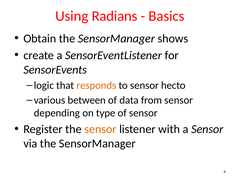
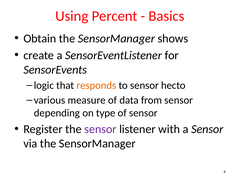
Radians: Radians -> Percent
between: between -> measure
sensor at (100, 129) colour: orange -> purple
